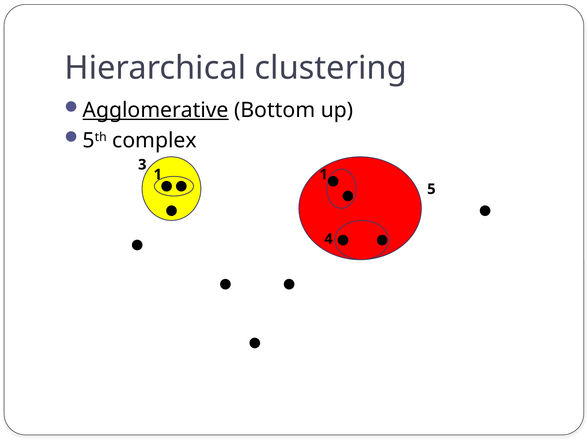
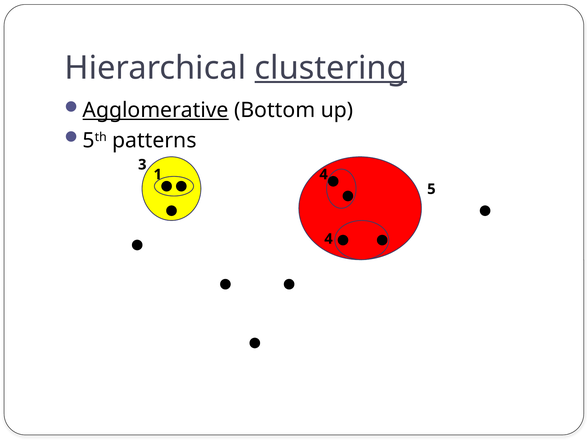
clustering underline: none -> present
complex: complex -> patterns
1 1: 1 -> 4
